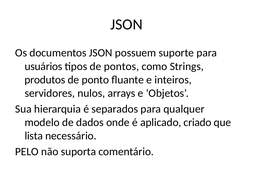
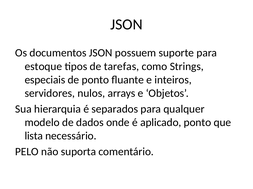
usuários: usuários -> estoque
pontos: pontos -> tarefas
produtos: produtos -> especiais
aplicado criado: criado -> ponto
